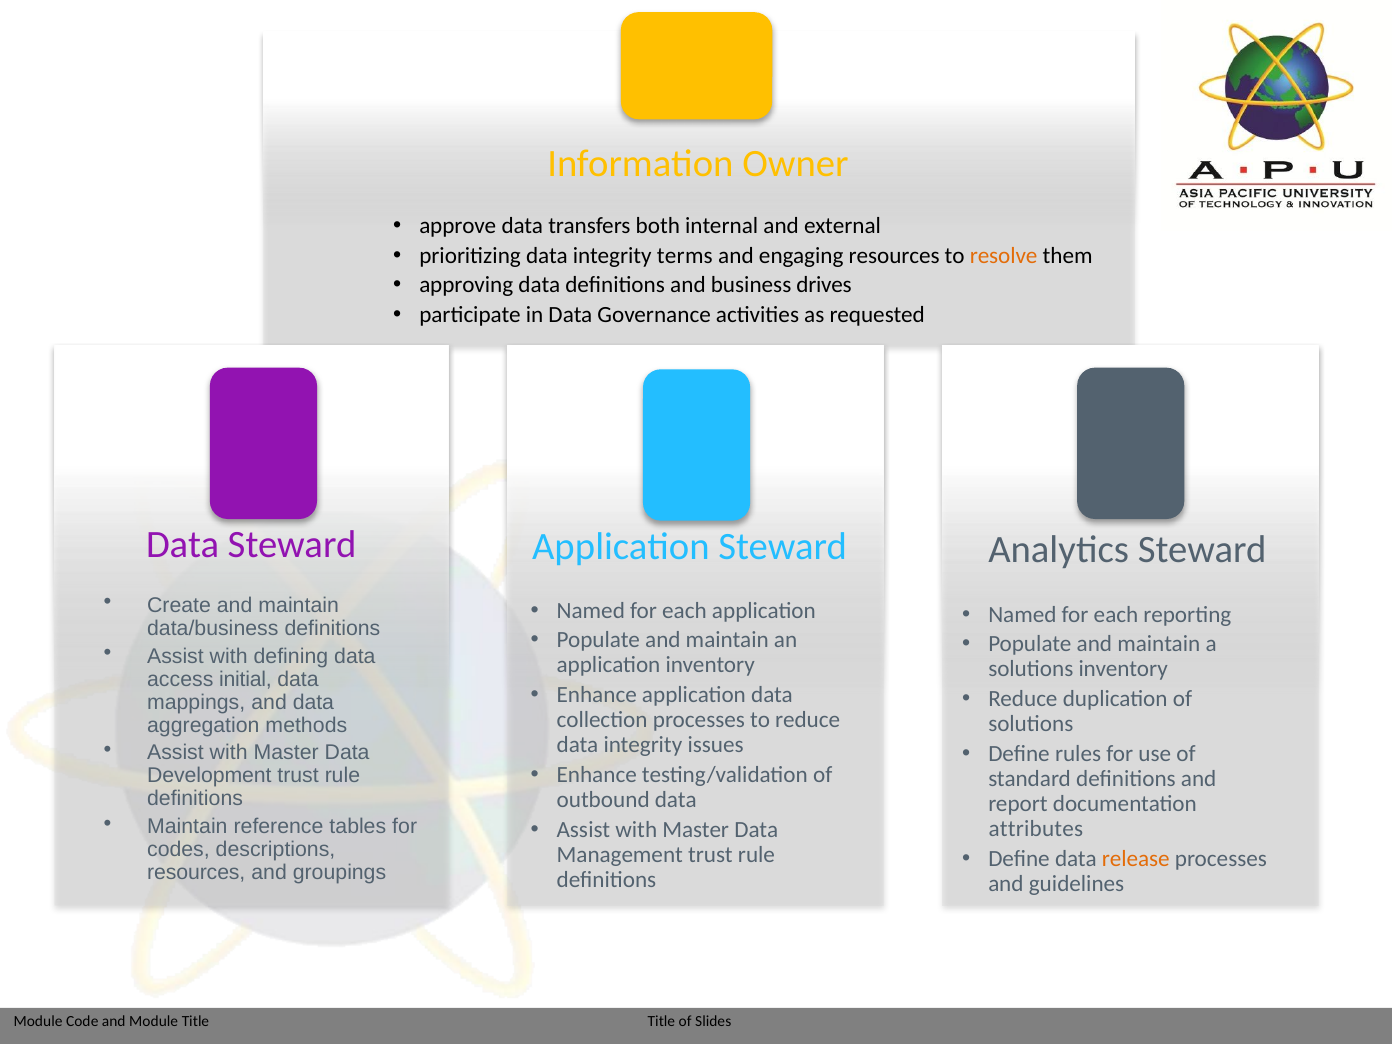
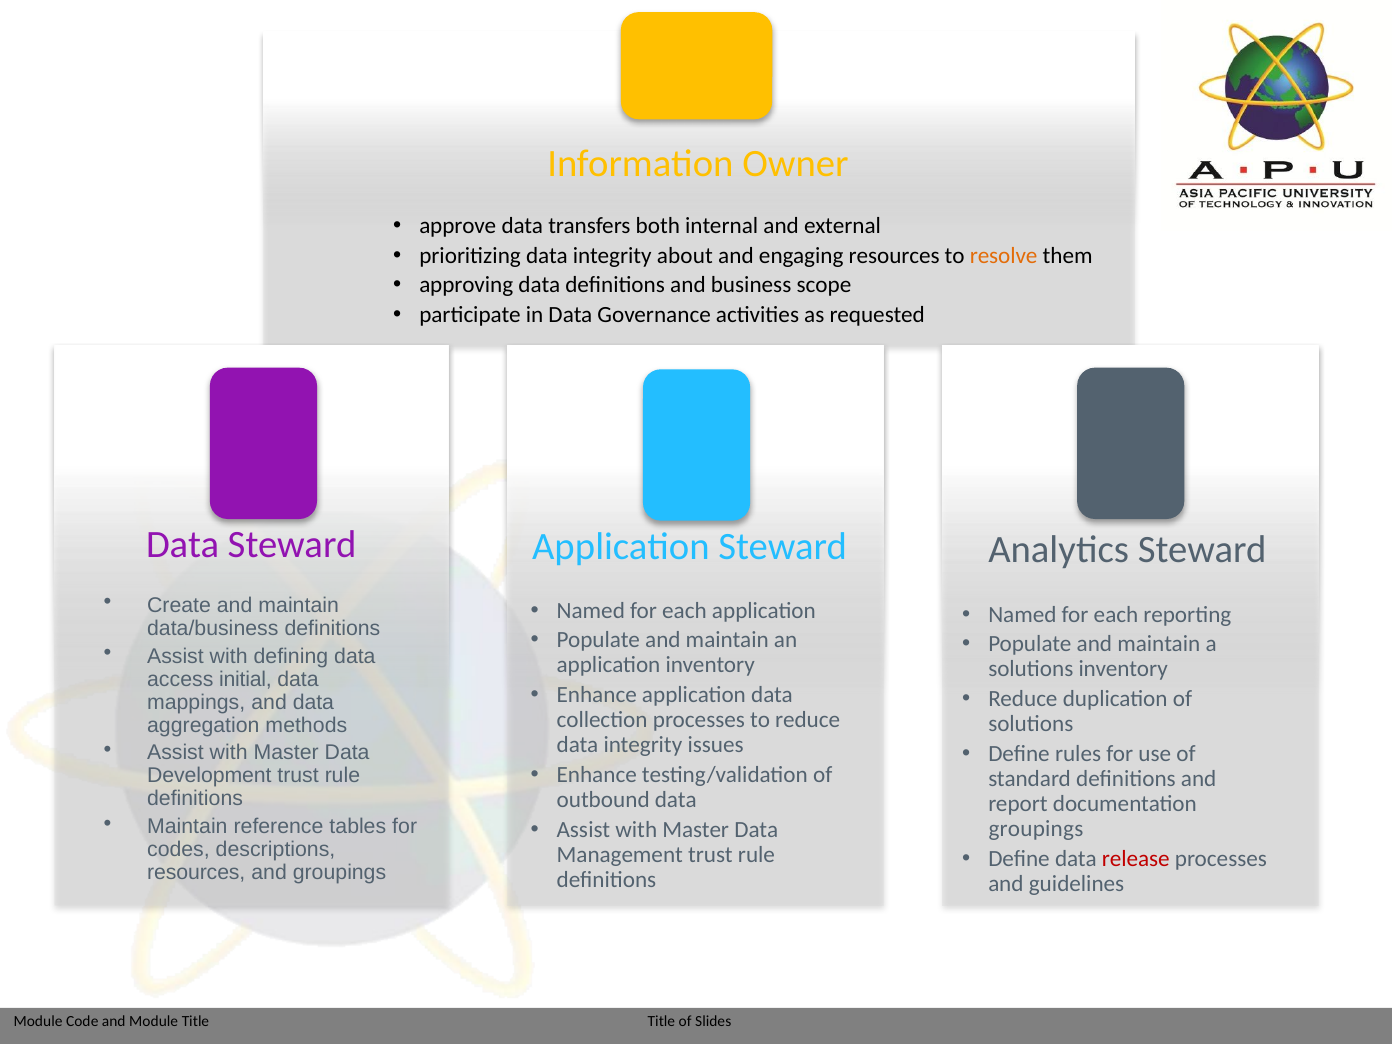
terms: terms -> about
drives: drives -> scope
attributes at (1036, 829): attributes -> groupings
release colour: orange -> red
